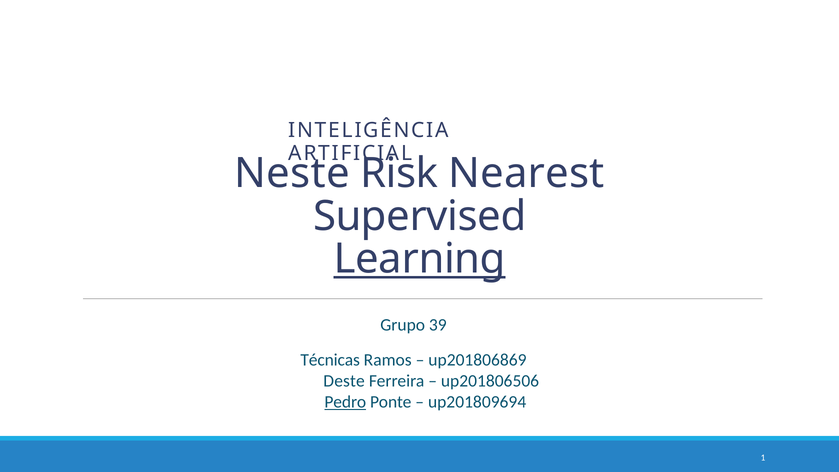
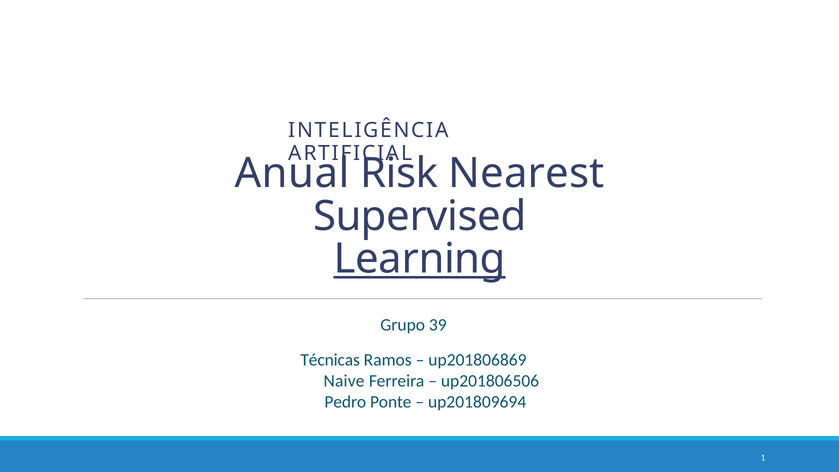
Neste: Neste -> Anual
Deste: Deste -> Naive
Pedro underline: present -> none
